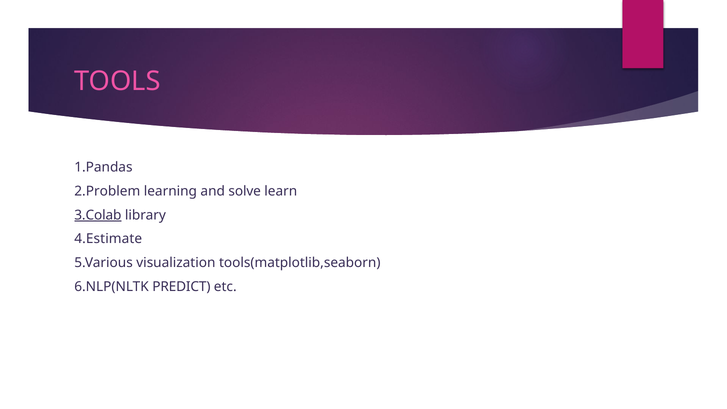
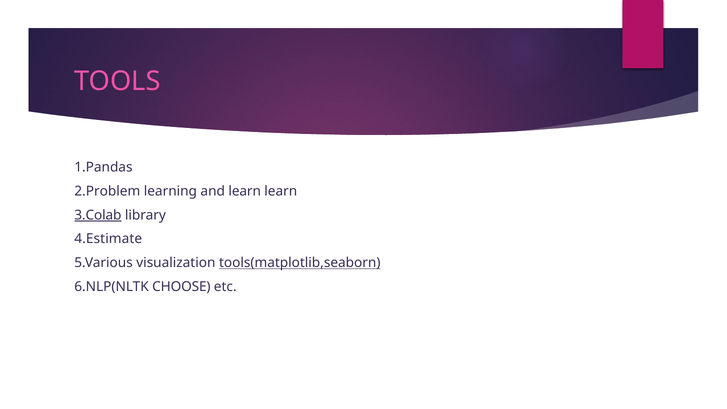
and solve: solve -> learn
tools(matplotlib,seaborn underline: none -> present
PREDICT: PREDICT -> CHOOSE
